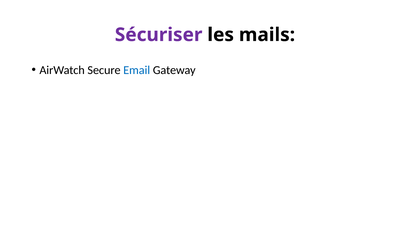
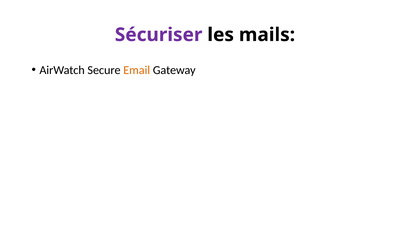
Email colour: blue -> orange
